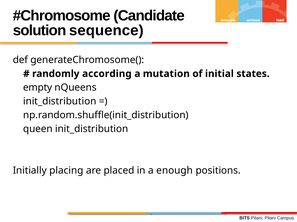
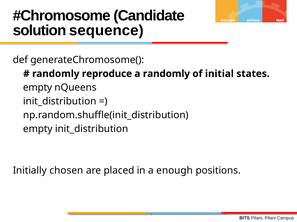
according: according -> reproduce
a mutation: mutation -> randomly
queen at (38, 129): queen -> empty
placing: placing -> chosen
